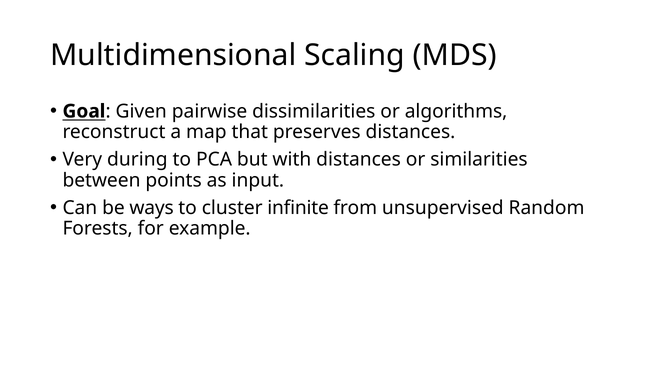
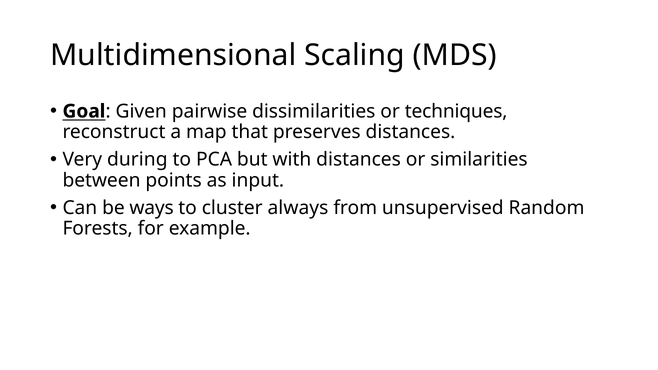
algorithms: algorithms -> techniques
infinite: infinite -> always
